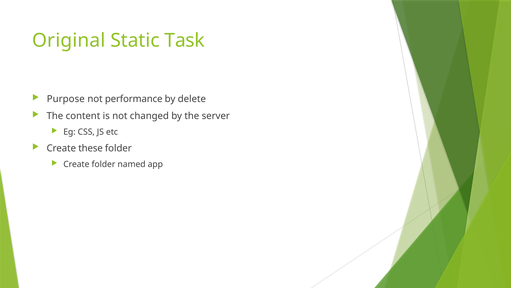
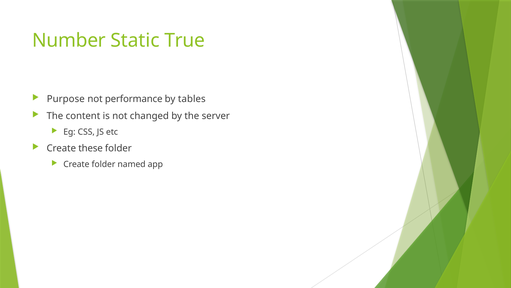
Original: Original -> Number
Task: Task -> True
delete: delete -> tables
